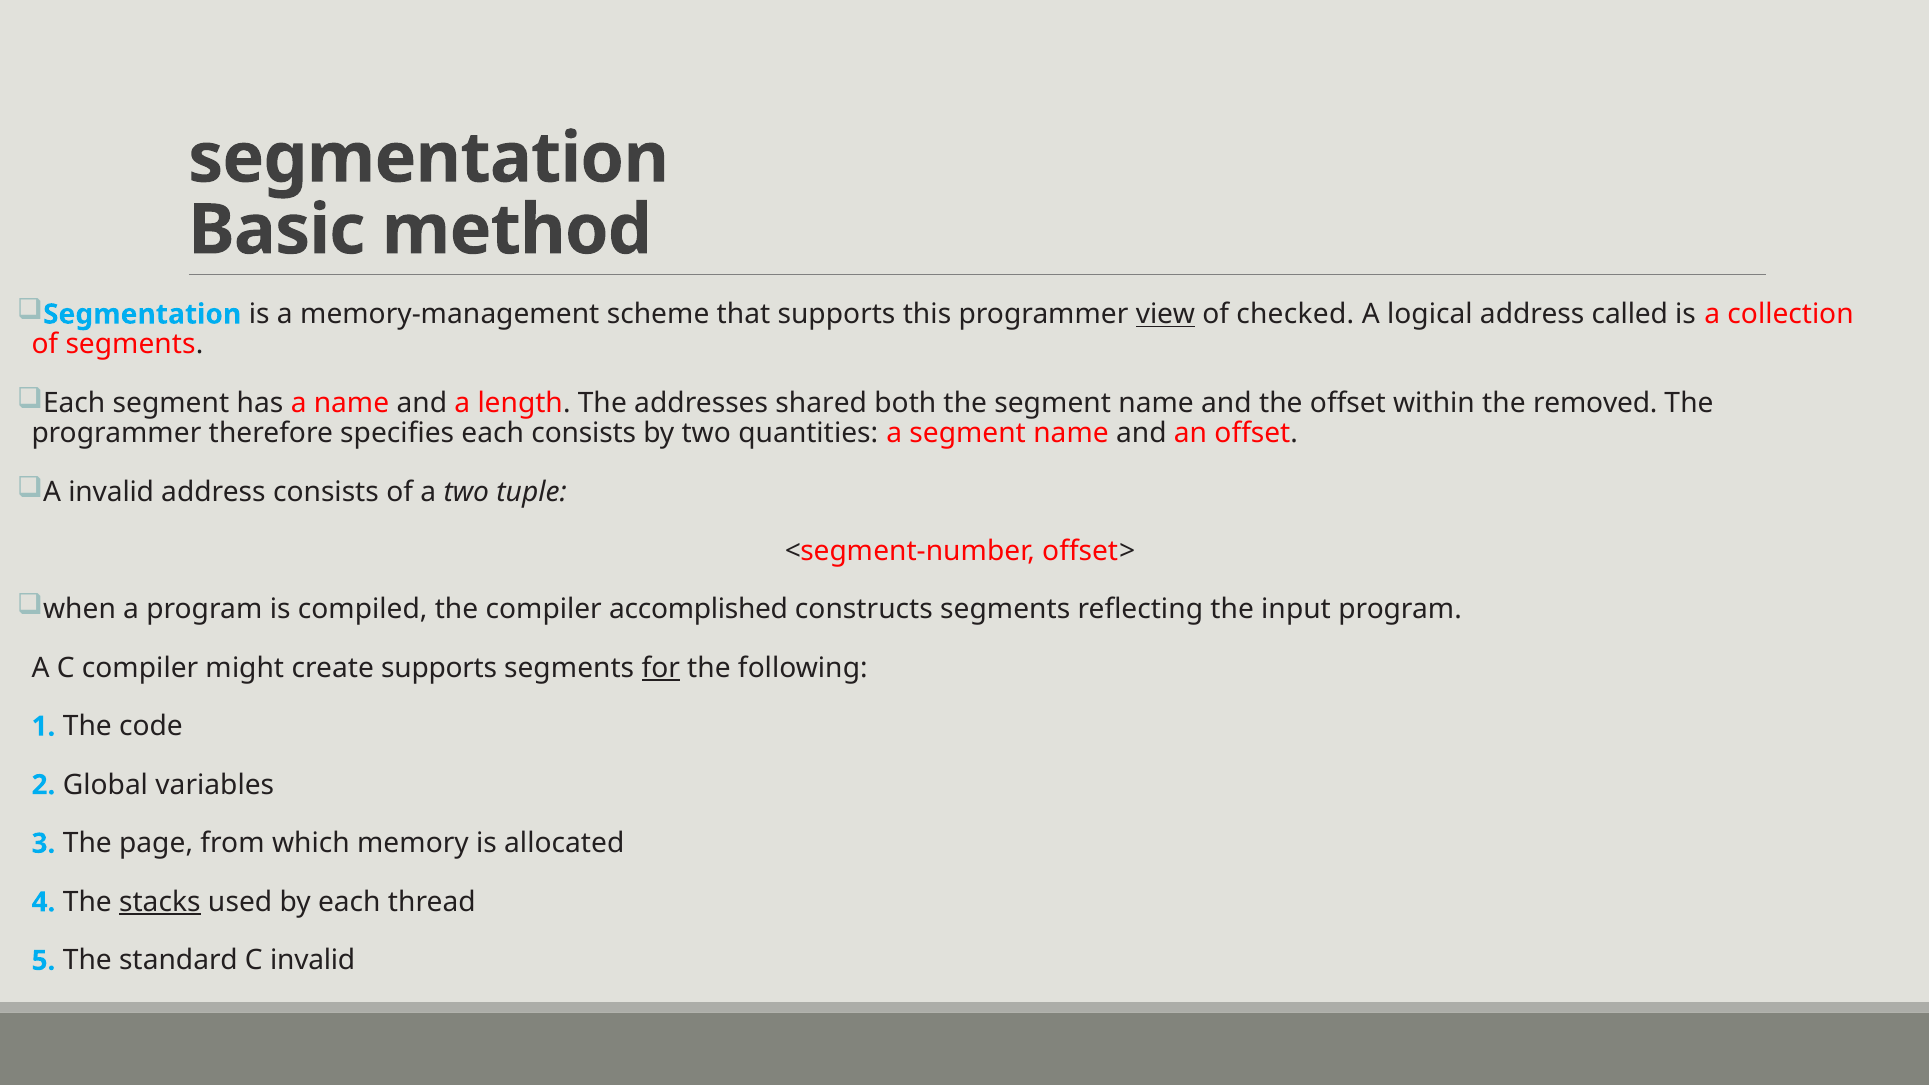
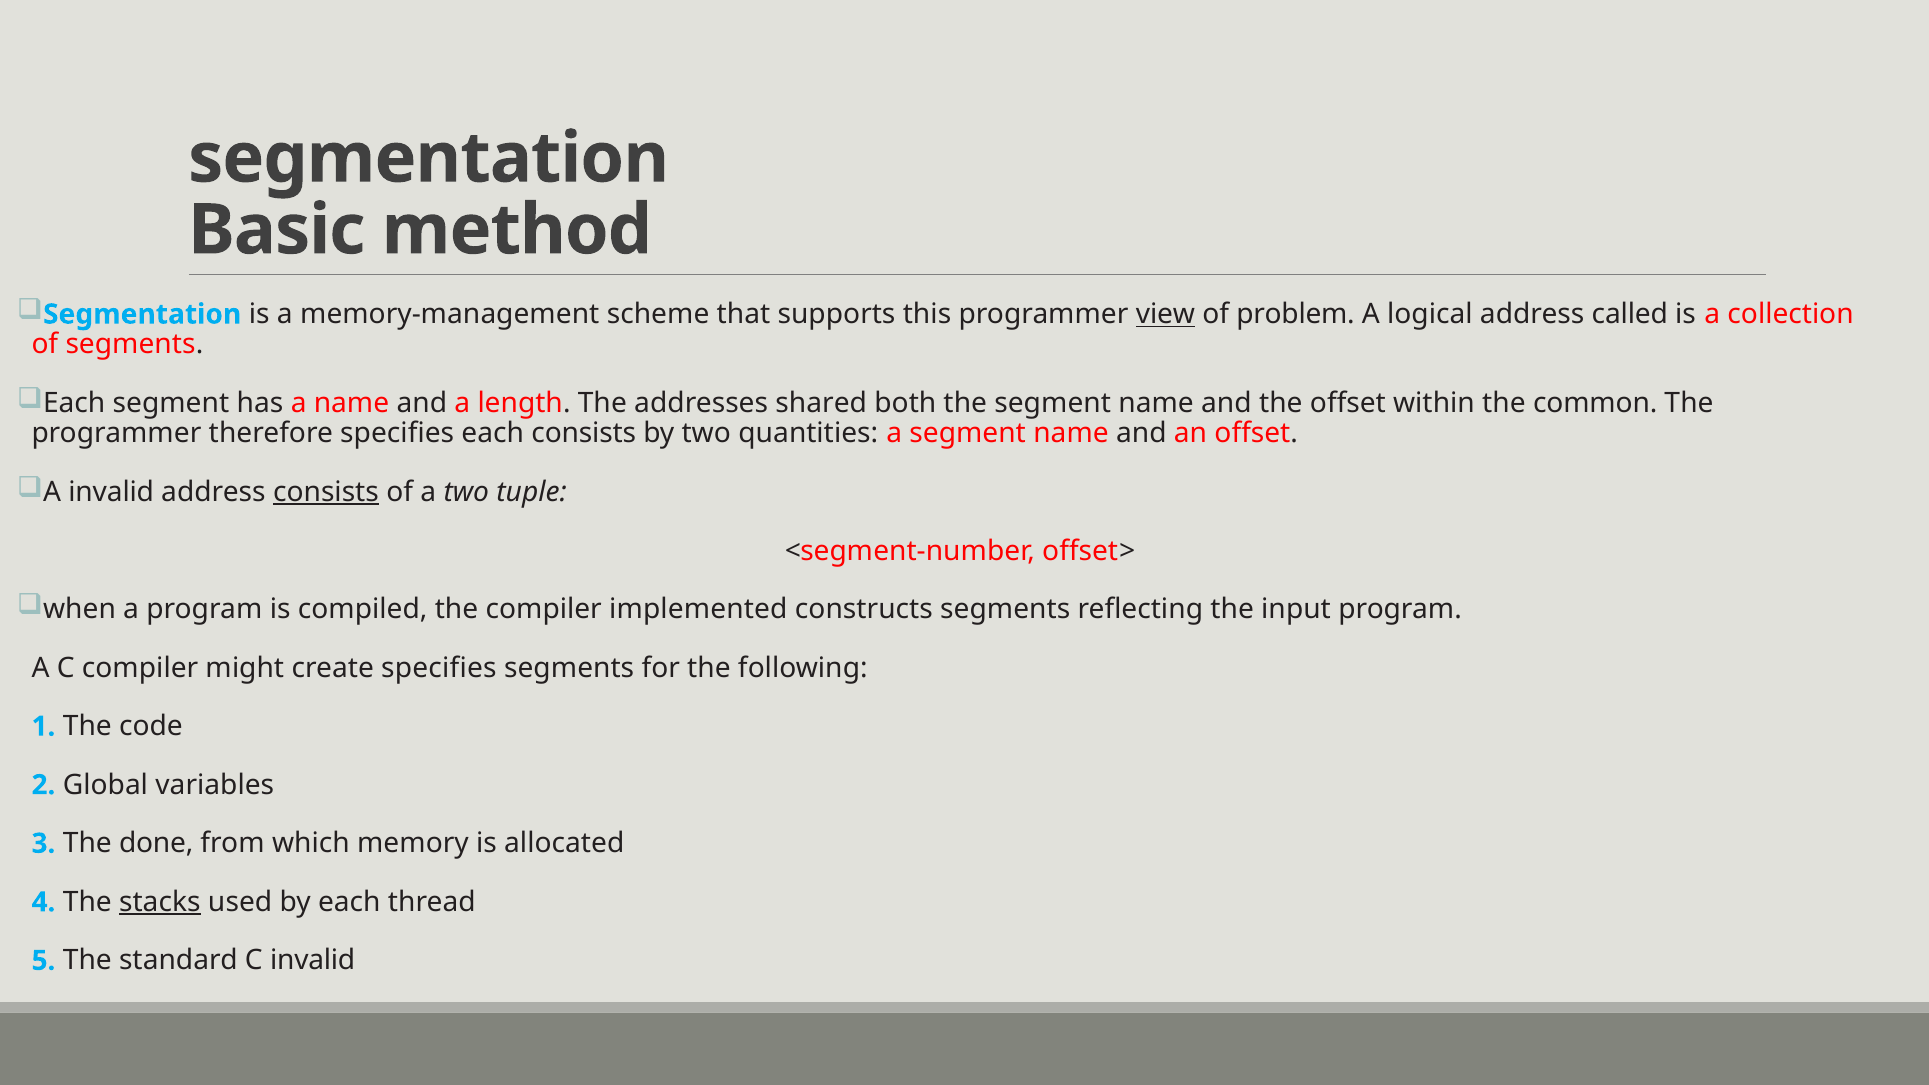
checked: checked -> problem
removed: removed -> common
consists at (326, 492) underline: none -> present
accomplished: accomplished -> implemented
create supports: supports -> specifies
for underline: present -> none
page: page -> done
